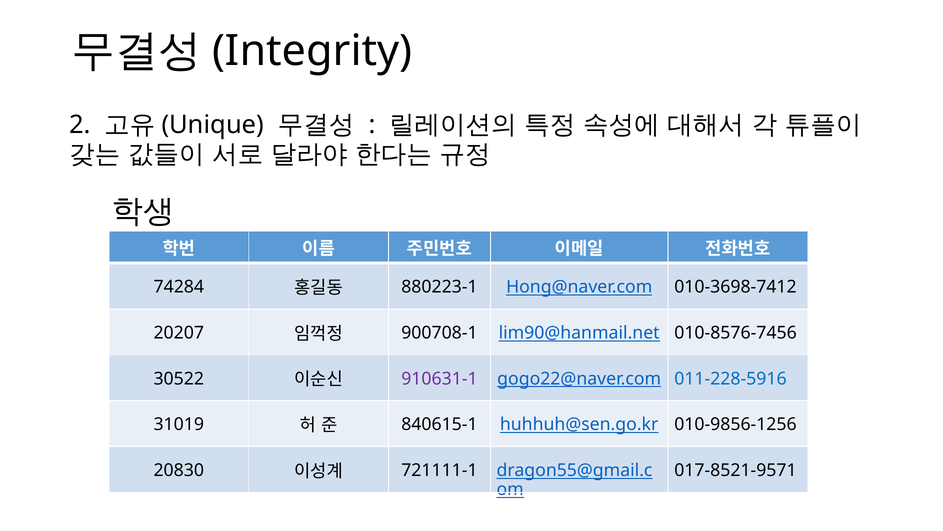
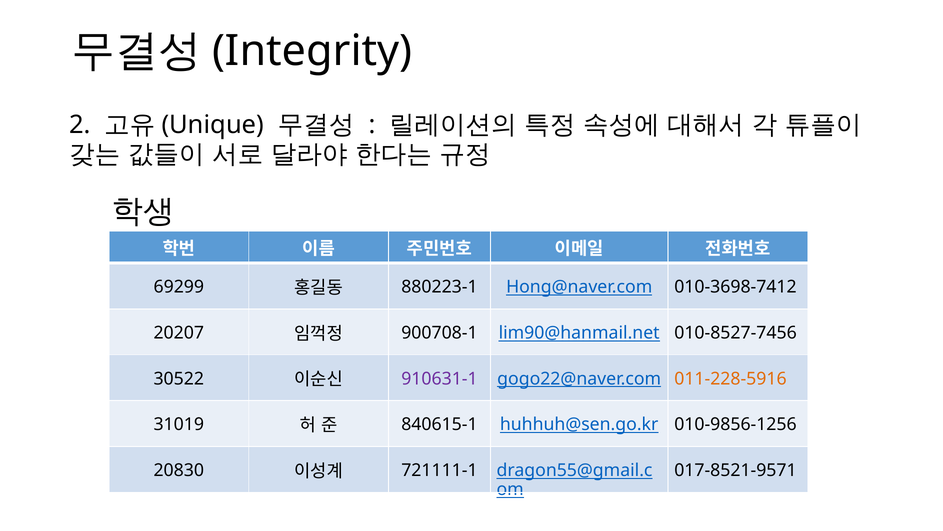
74284: 74284 -> 69299
010-8576-7456: 010-8576-7456 -> 010-8527-7456
011-228-5916 colour: blue -> orange
